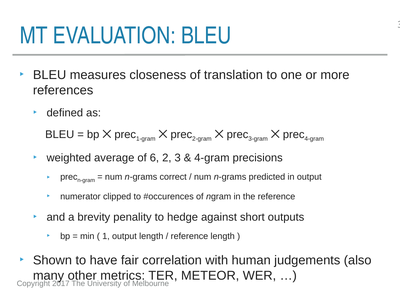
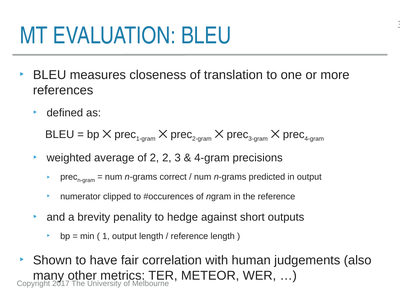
of 6: 6 -> 2
